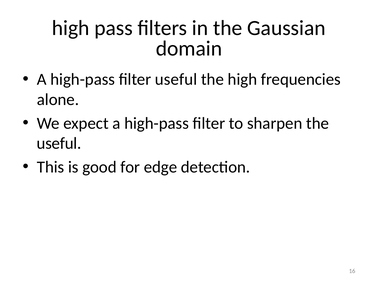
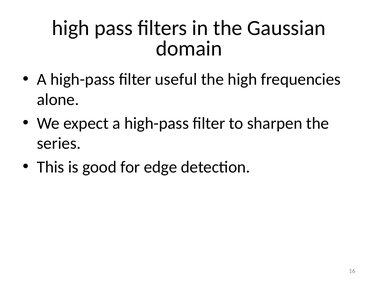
useful at (59, 143): useful -> series
